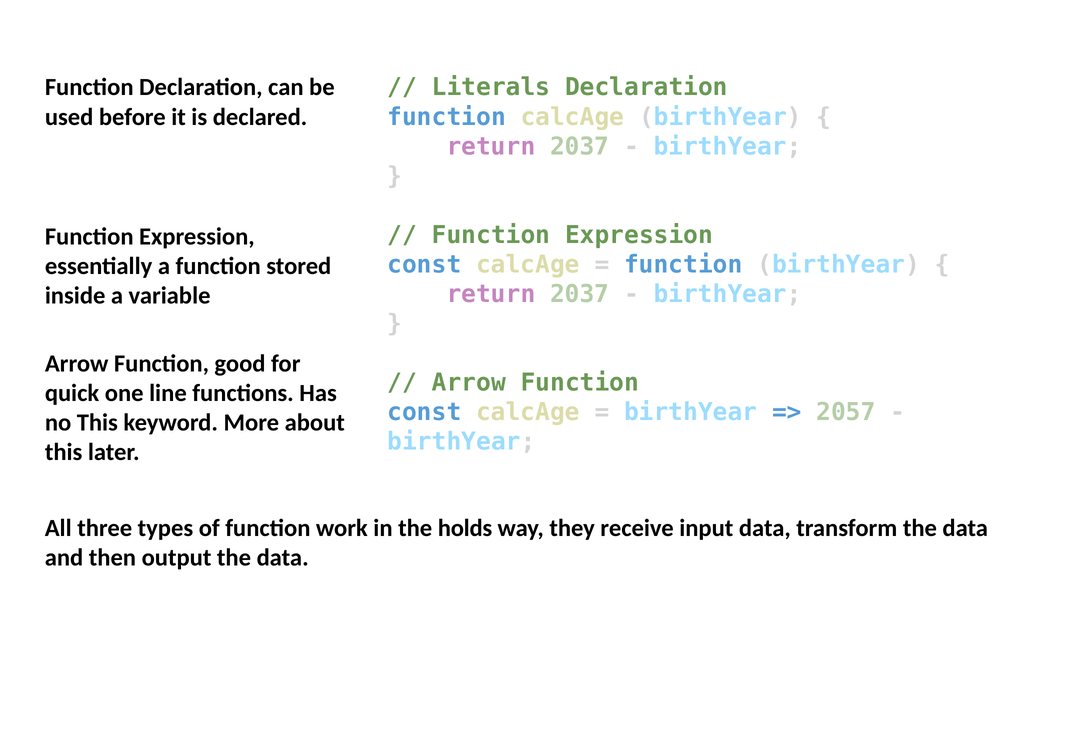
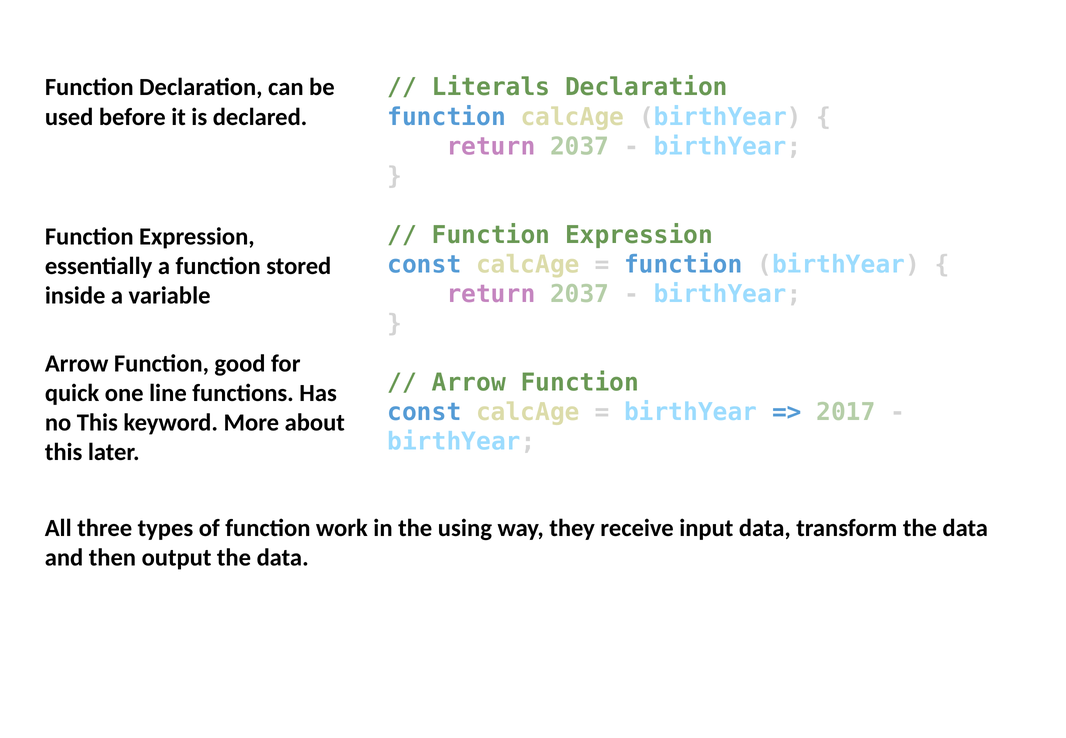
2057: 2057 -> 2017
holds: holds -> using
